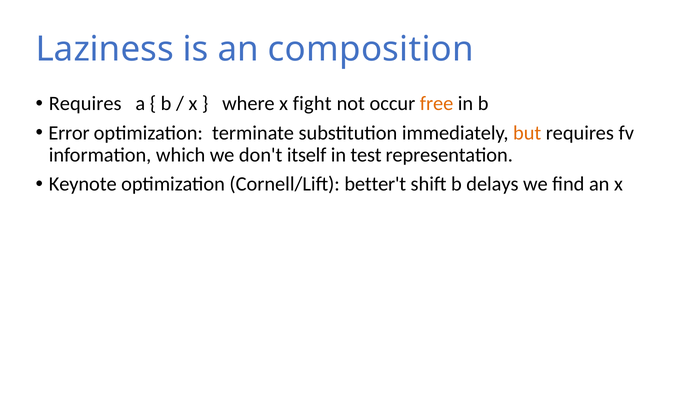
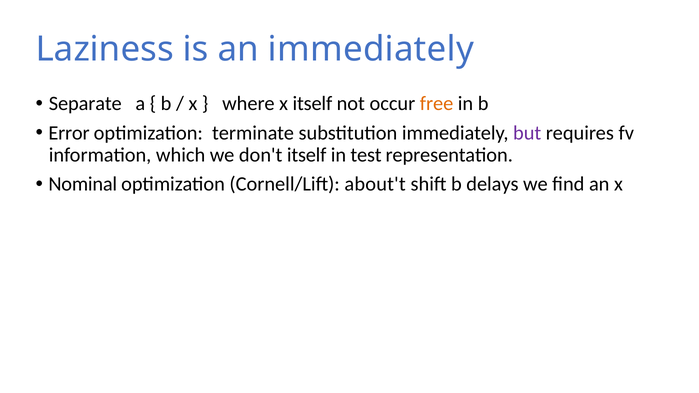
an composition: composition -> immediately
Requires at (85, 104): Requires -> Separate
x fight: fight -> itself
but colour: orange -> purple
Keynote: Keynote -> Nominal
better't: better't -> about't
